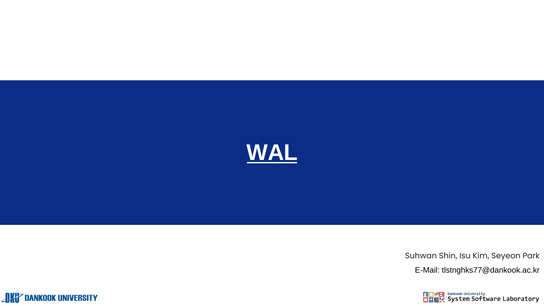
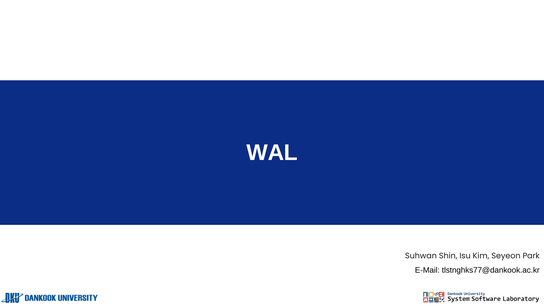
WAL underline: present -> none
